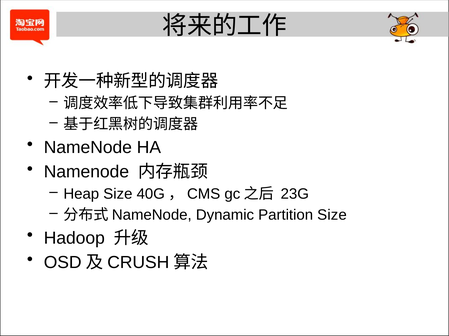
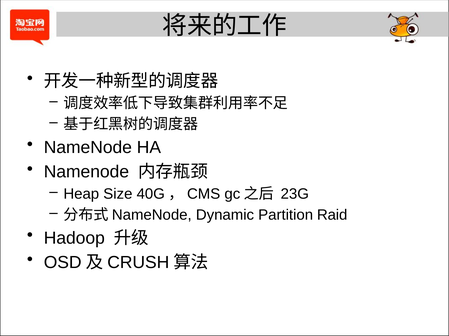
Partition Size: Size -> Raid
